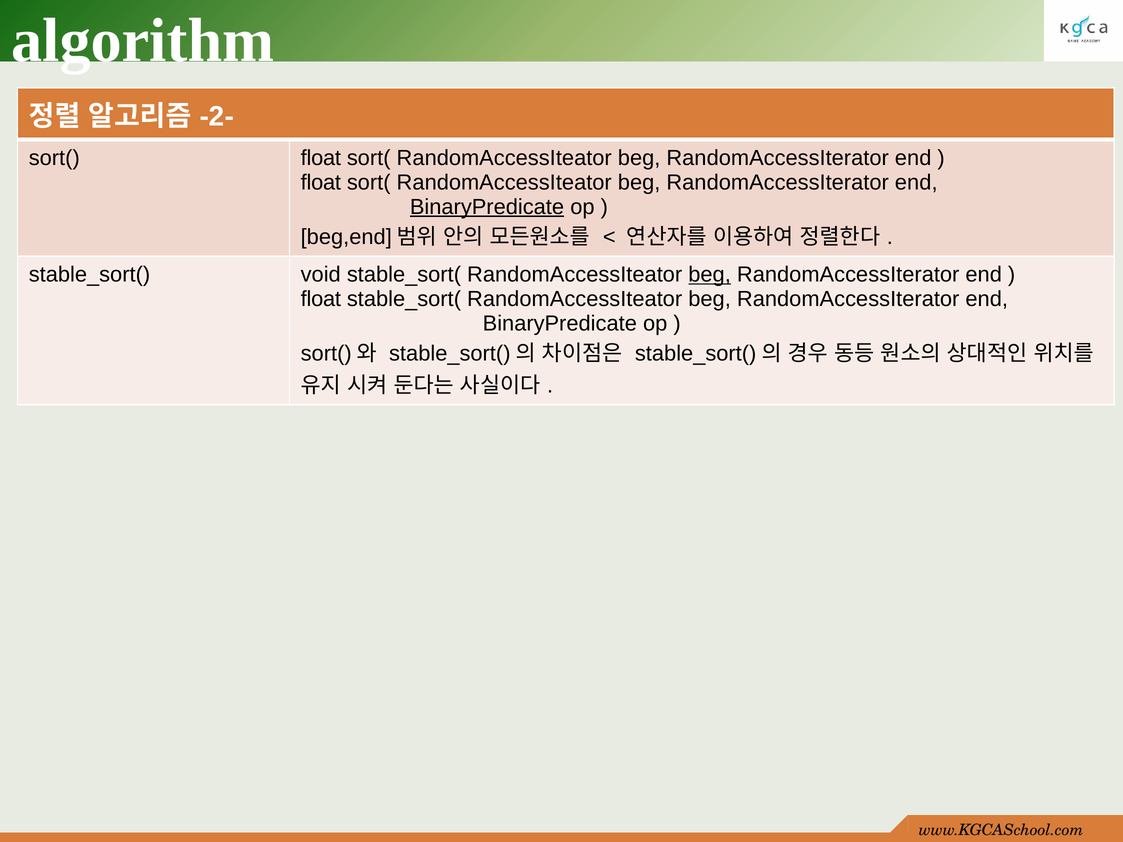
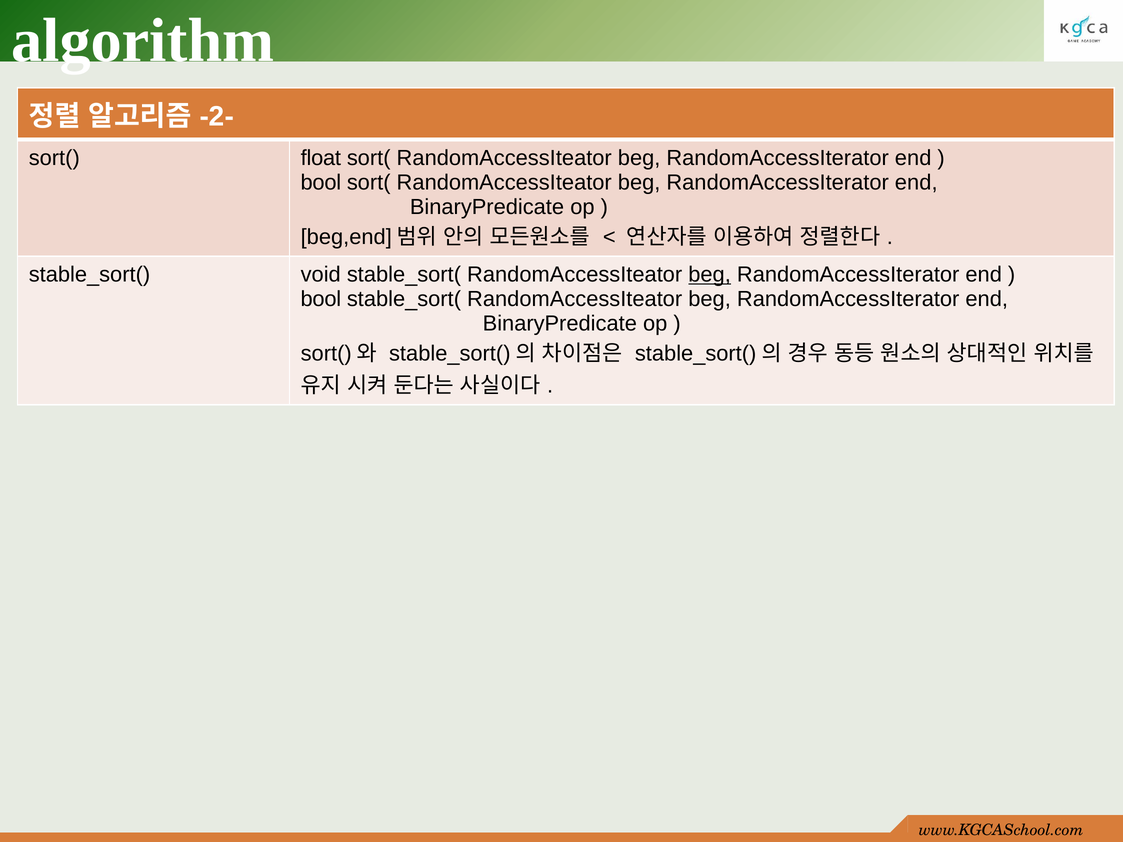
float at (321, 182): float -> bool
BinaryPredicate at (487, 207) underline: present -> none
float at (321, 299): float -> bool
